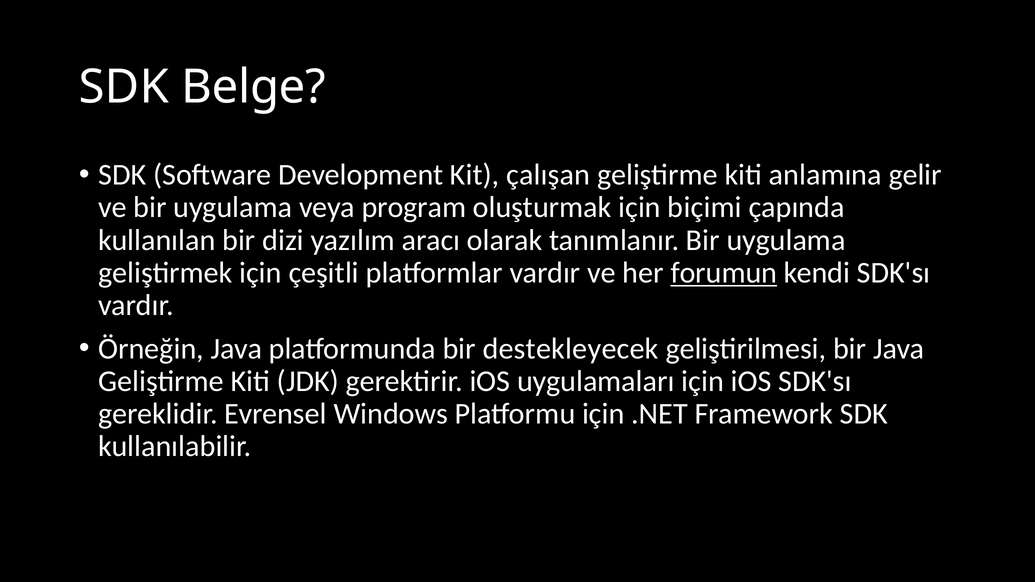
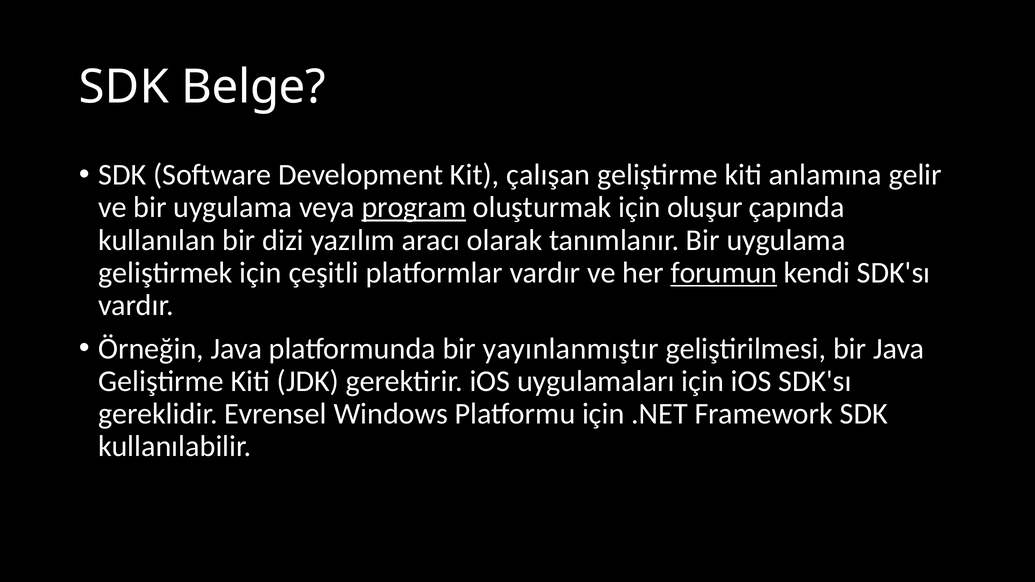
program underline: none -> present
biçimi: biçimi -> oluşur
destekleyecek: destekleyecek -> yayınlanmıştır
